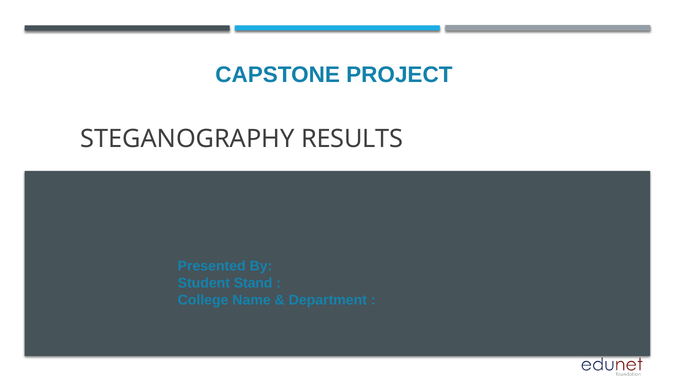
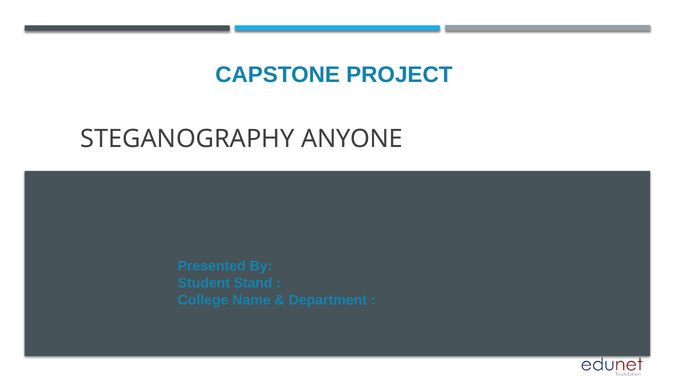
RESULTS: RESULTS -> ANYONE
